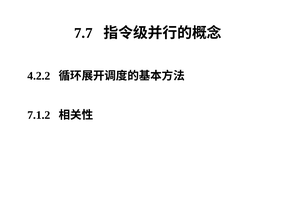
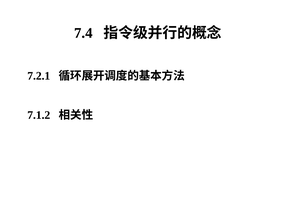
7.7: 7.7 -> 7.4
4.2.2: 4.2.2 -> 7.2.1
